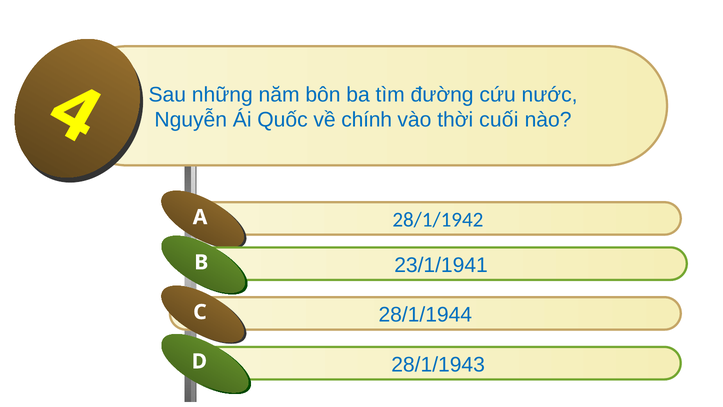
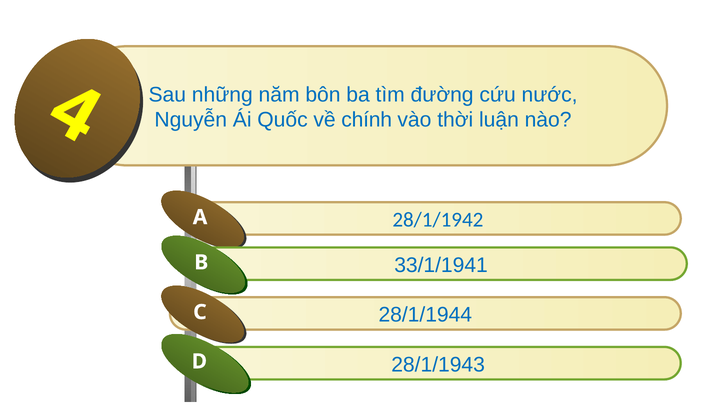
cuối: cuối -> luận
23/1/1941: 23/1/1941 -> 33/1/1941
